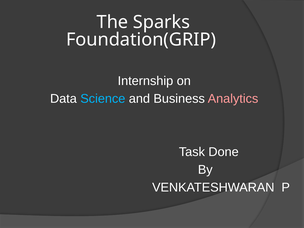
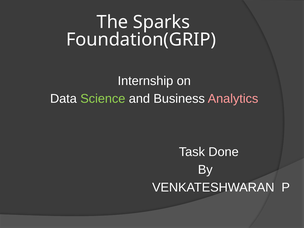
Science colour: light blue -> light green
